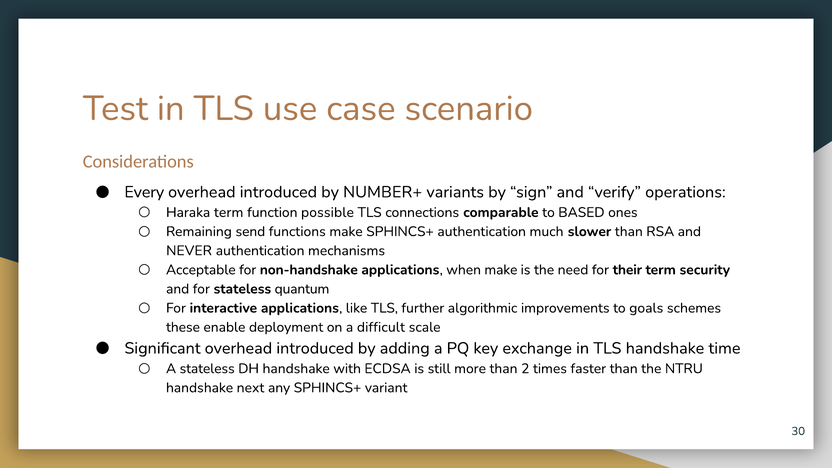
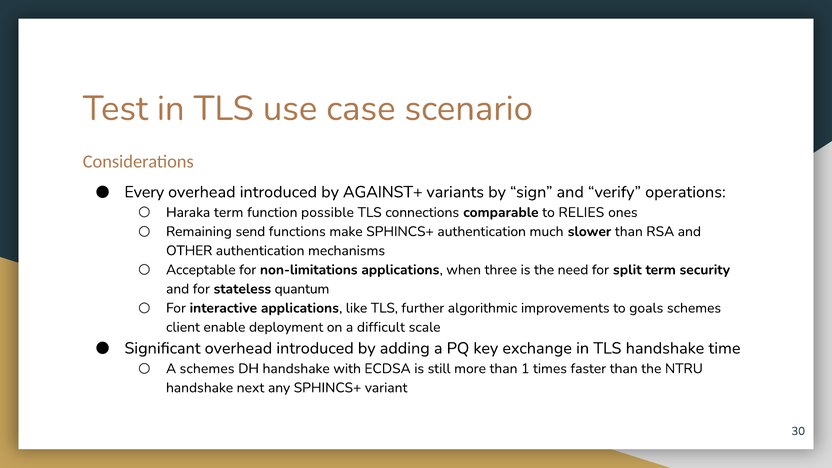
NUMBER+: NUMBER+ -> AGAINST+
BASED: BASED -> RELIES
NEVER: NEVER -> OTHER
non-handshake: non-handshake -> non-limitations
when make: make -> three
their: their -> split
these: these -> client
A stateless: stateless -> schemes
2: 2 -> 1
